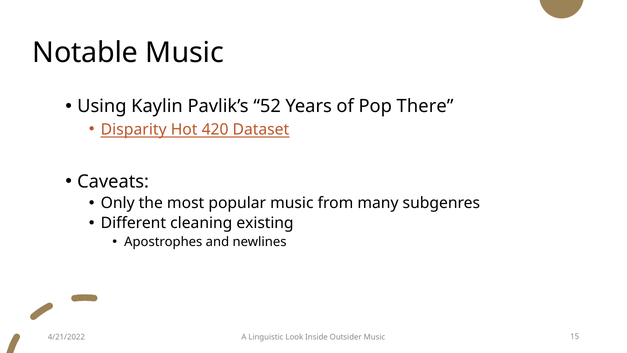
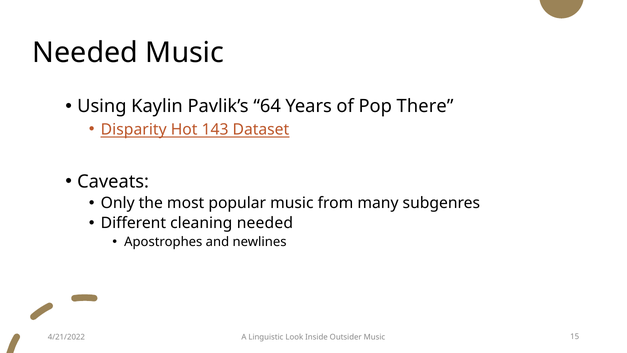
Notable at (85, 53): Notable -> Needed
52: 52 -> 64
420: 420 -> 143
cleaning existing: existing -> needed
